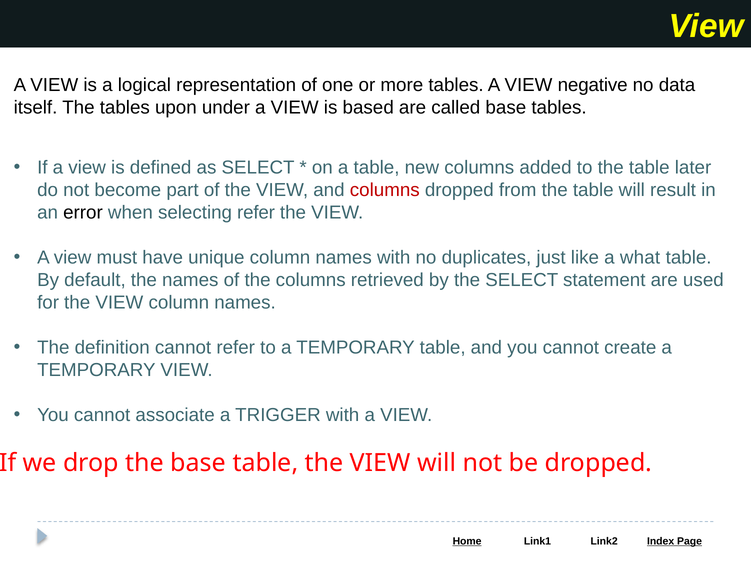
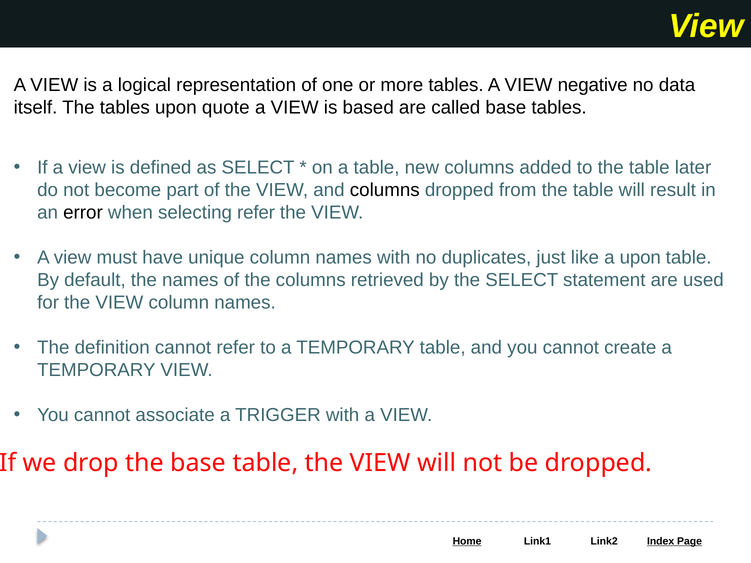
under: under -> quote
columns at (385, 190) colour: red -> black
a what: what -> upon
